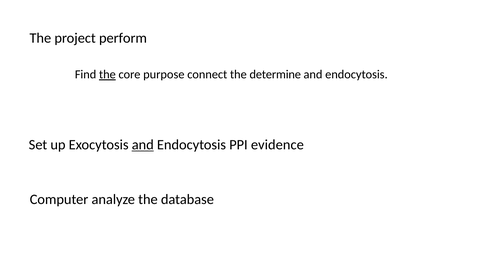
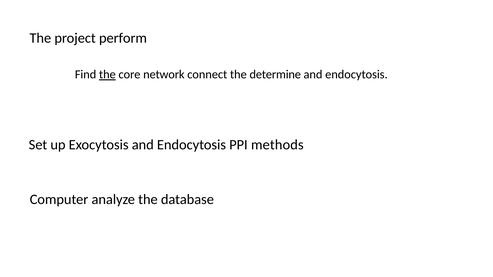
purpose: purpose -> network
and at (143, 145) underline: present -> none
evidence: evidence -> methods
